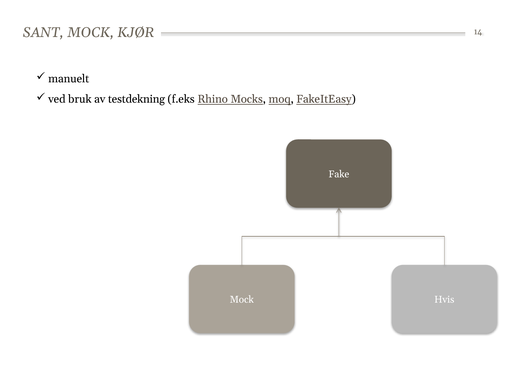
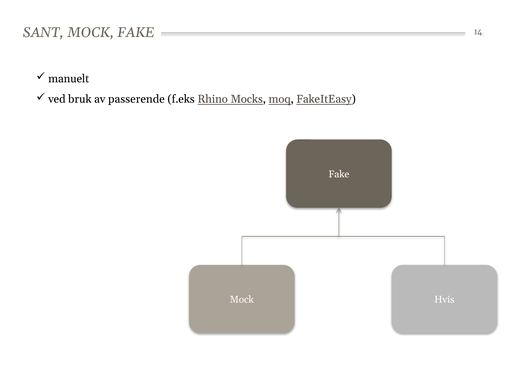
MOCK KJØR: KJØR -> FAKE
testdekning: testdekning -> passerende
